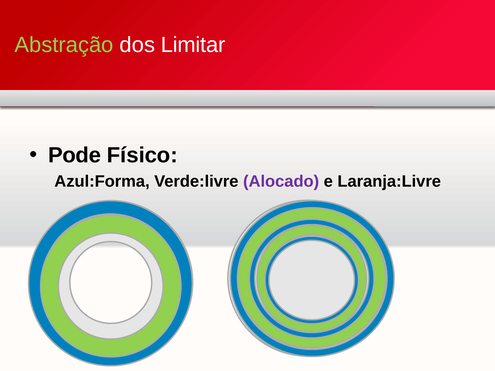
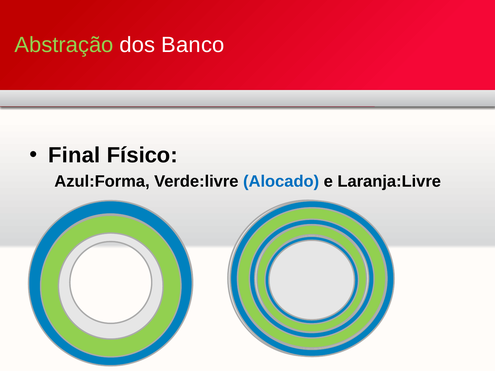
Limitar: Limitar -> Banco
Pode: Pode -> Final
Alocado colour: purple -> blue
